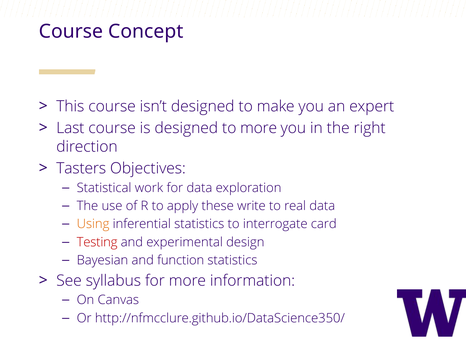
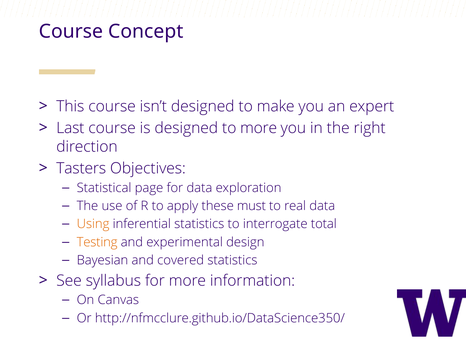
work: work -> page
write: write -> must
card: card -> total
Testing colour: red -> orange
function: function -> covered
